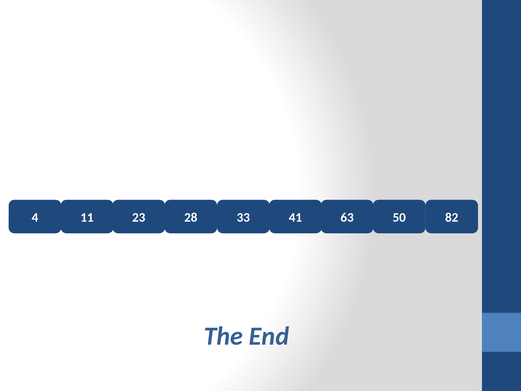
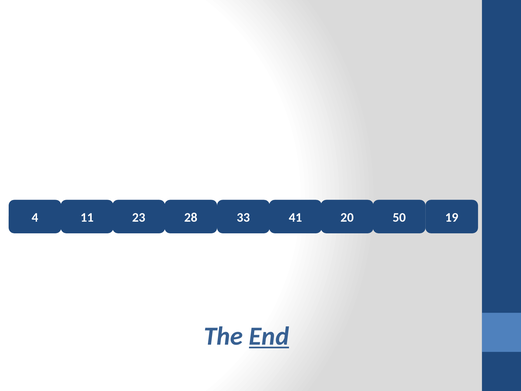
63: 63 -> 20
82: 82 -> 19
End underline: none -> present
